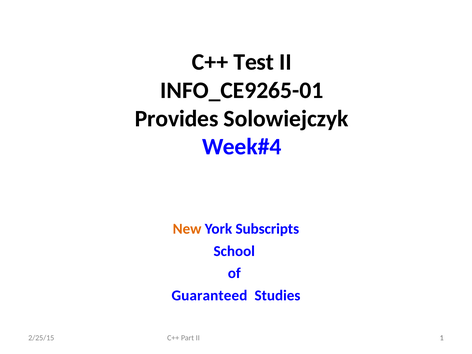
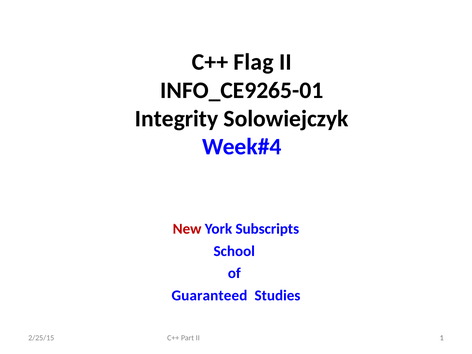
Test: Test -> Flag
Provides: Provides -> Integrity
New colour: orange -> red
